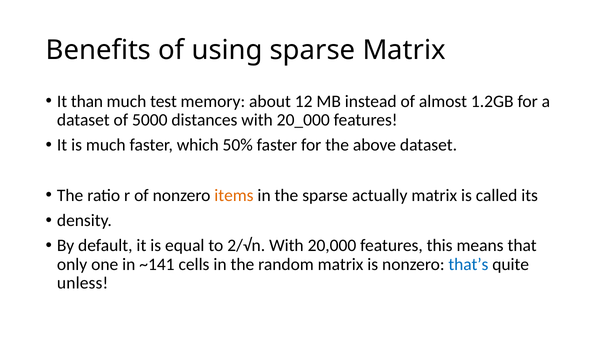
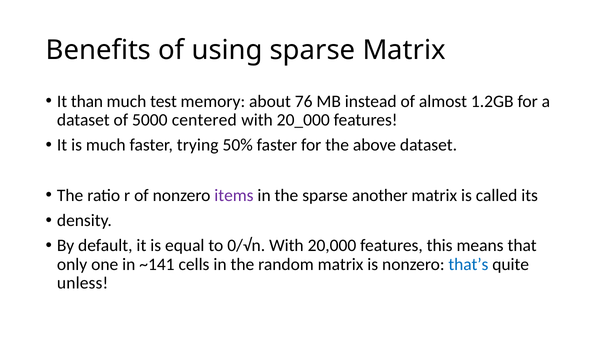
12: 12 -> 76
distances: distances -> centered
which: which -> trying
items colour: orange -> purple
actually: actually -> another
2/√n: 2/√n -> 0/√n
